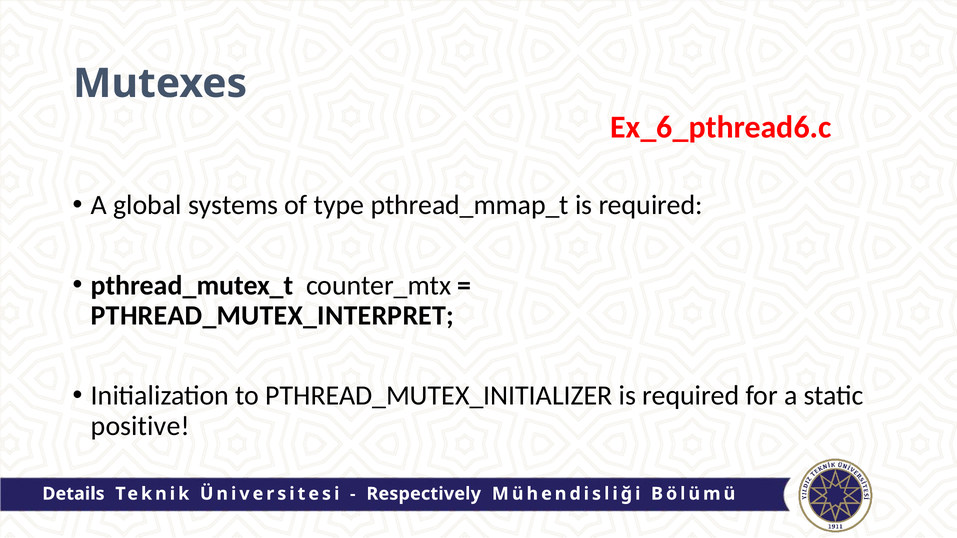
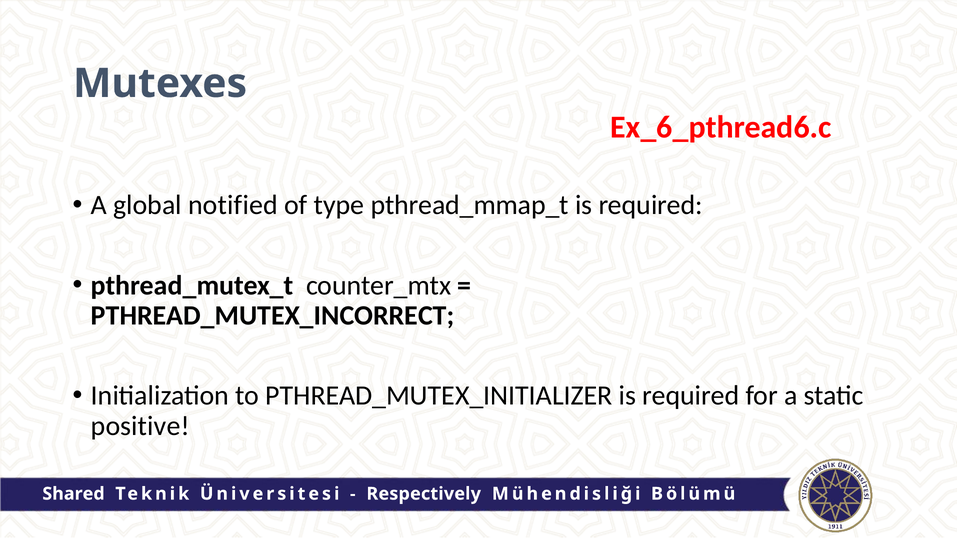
systems: systems -> notified
PTHREAD_MUTEX_INTERPRET: PTHREAD_MUTEX_INTERPRET -> PTHREAD_MUTEX_INCORRECT
Details: Details -> Shared
